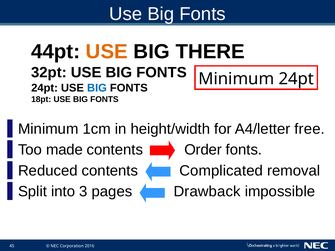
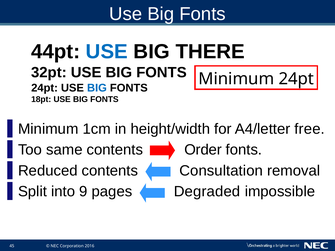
USE at (107, 52) colour: orange -> blue
made: made -> same
Complicated: Complicated -> Consultation
3: 3 -> 9
Drawback: Drawback -> Degraded
